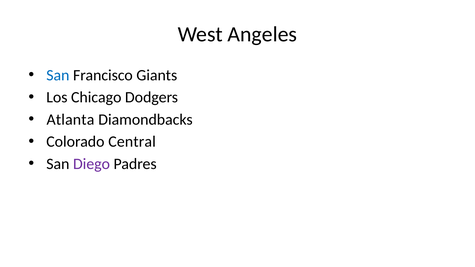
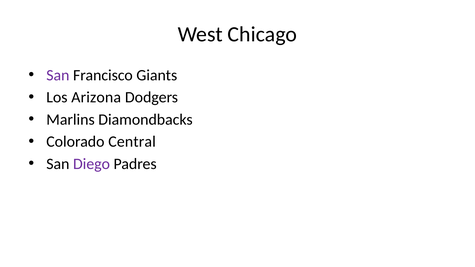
Angeles: Angeles -> Chicago
San at (58, 75) colour: blue -> purple
Chicago: Chicago -> Arizona
Atlanta: Atlanta -> Marlins
